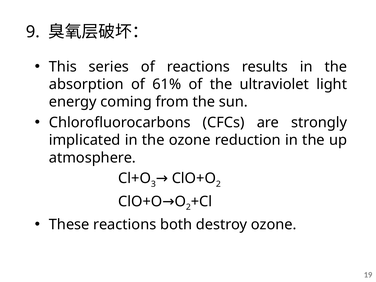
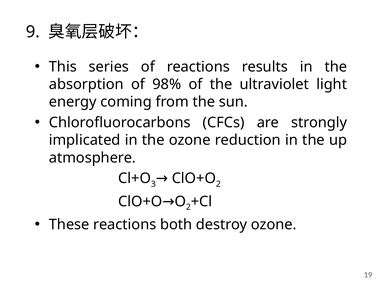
61%: 61% -> 98%
